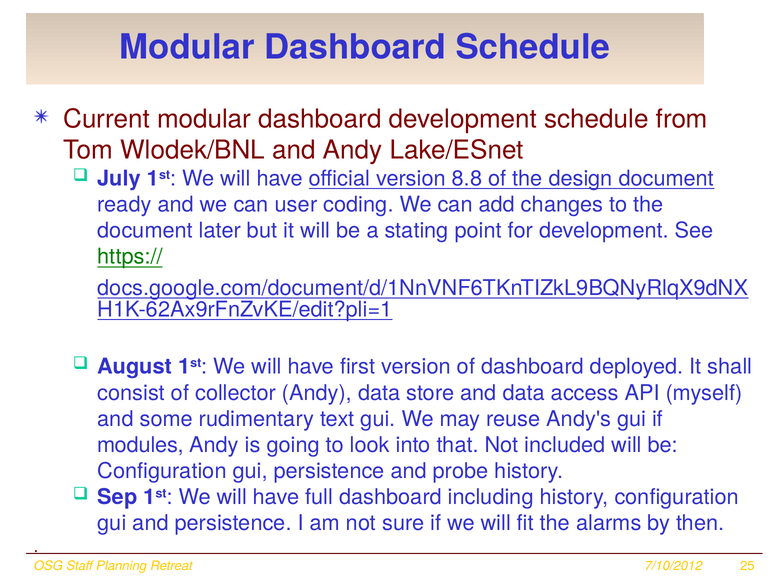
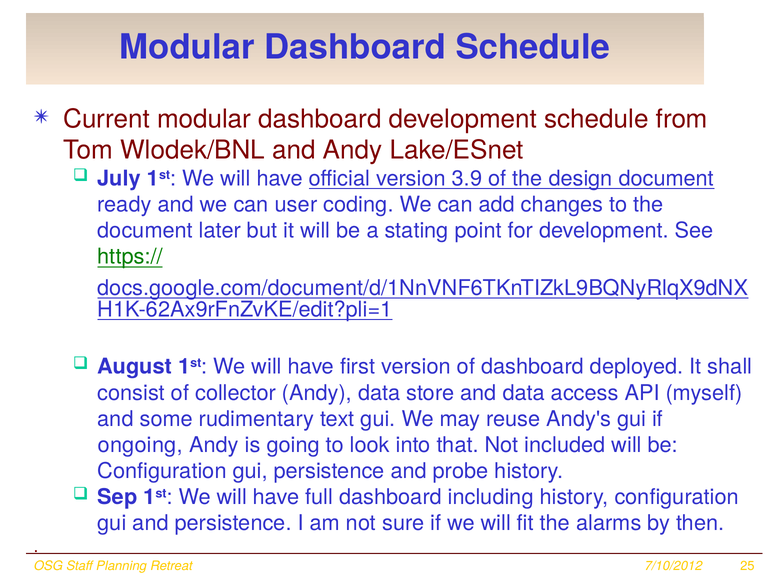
8.8: 8.8 -> 3.9
modules: modules -> ongoing
